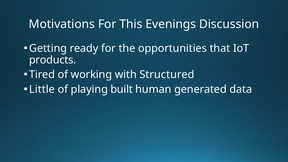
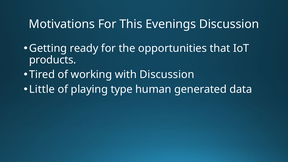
with Structured: Structured -> Discussion
built: built -> type
